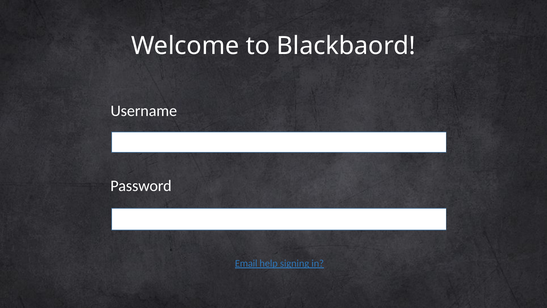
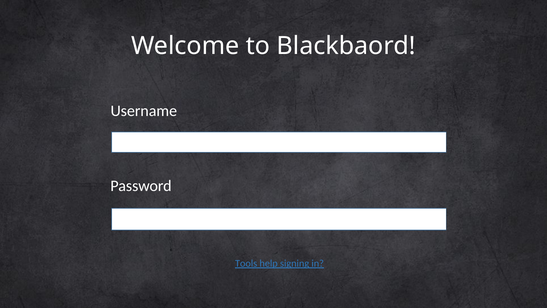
Email: Email -> Tools
